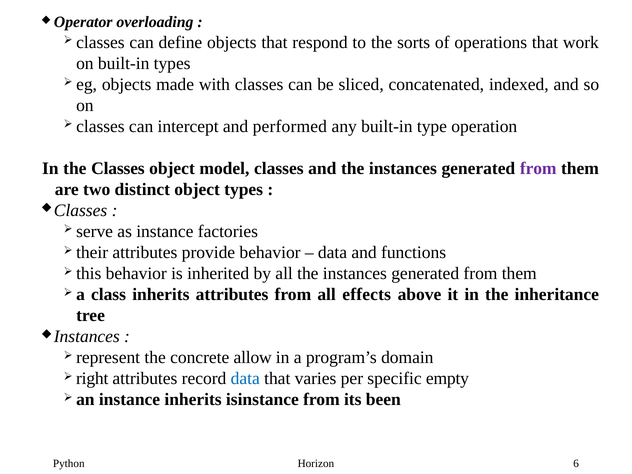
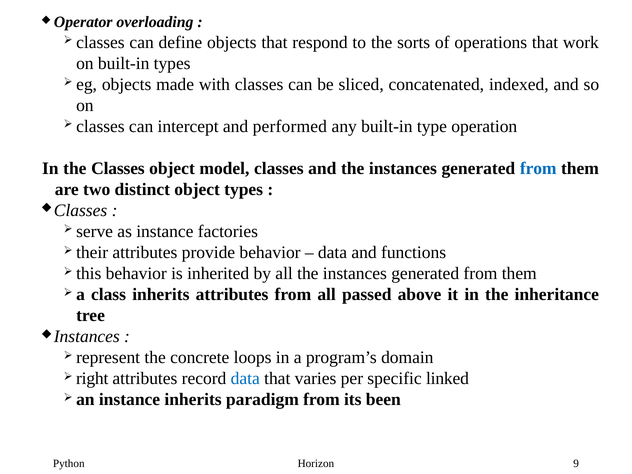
from at (538, 168) colour: purple -> blue
effects: effects -> passed
allow: allow -> loops
empty: empty -> linked
isinstance: isinstance -> paradigm
6: 6 -> 9
